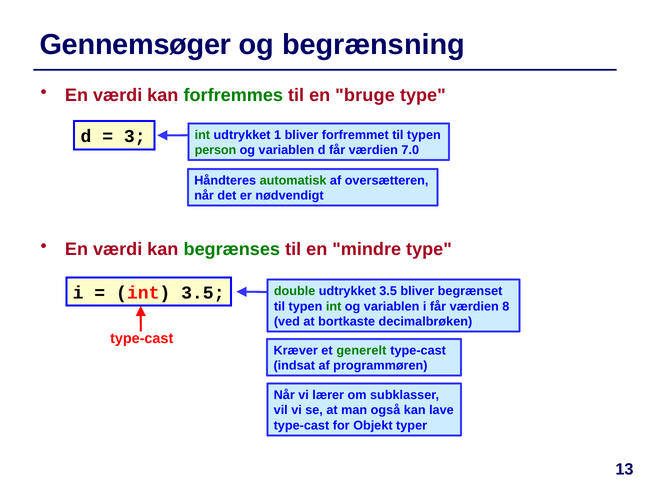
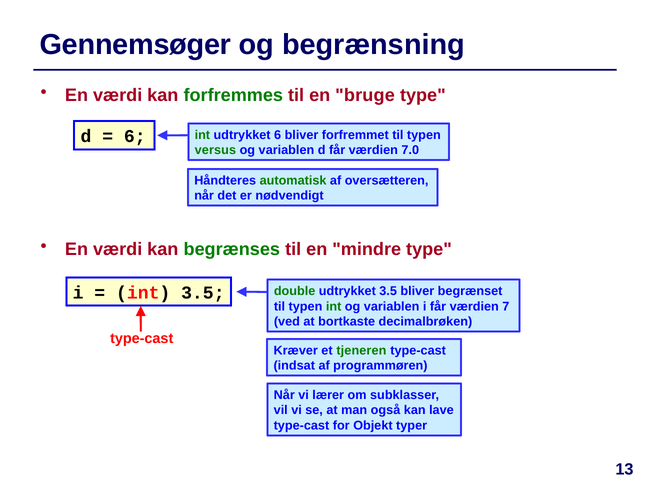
udtrykket 1: 1 -> 6
3 at (135, 136): 3 -> 6
person: person -> versus
8: 8 -> 7
generelt: generelt -> tjeneren
